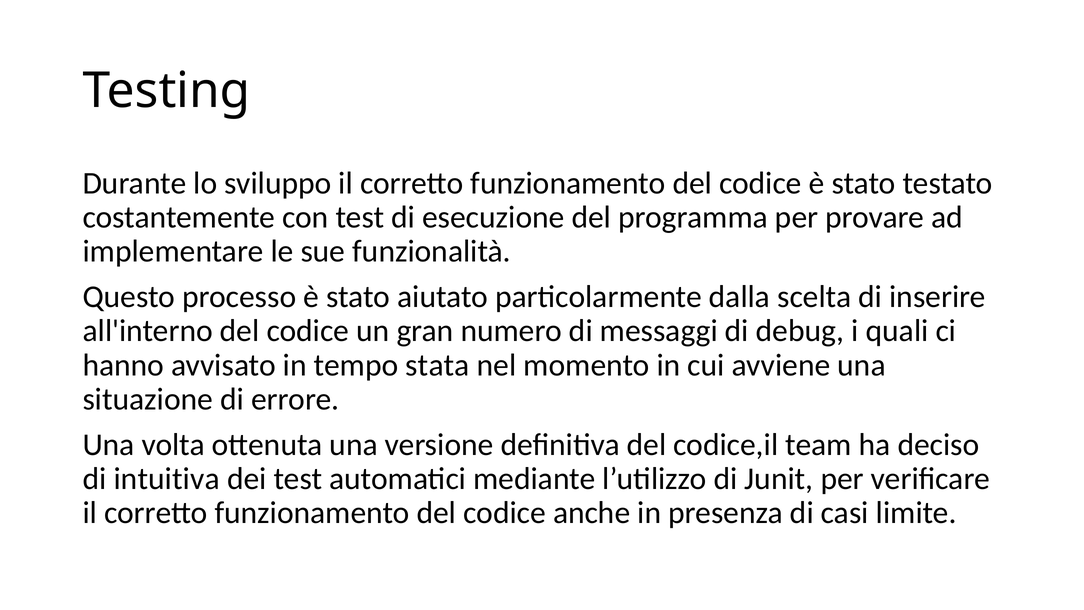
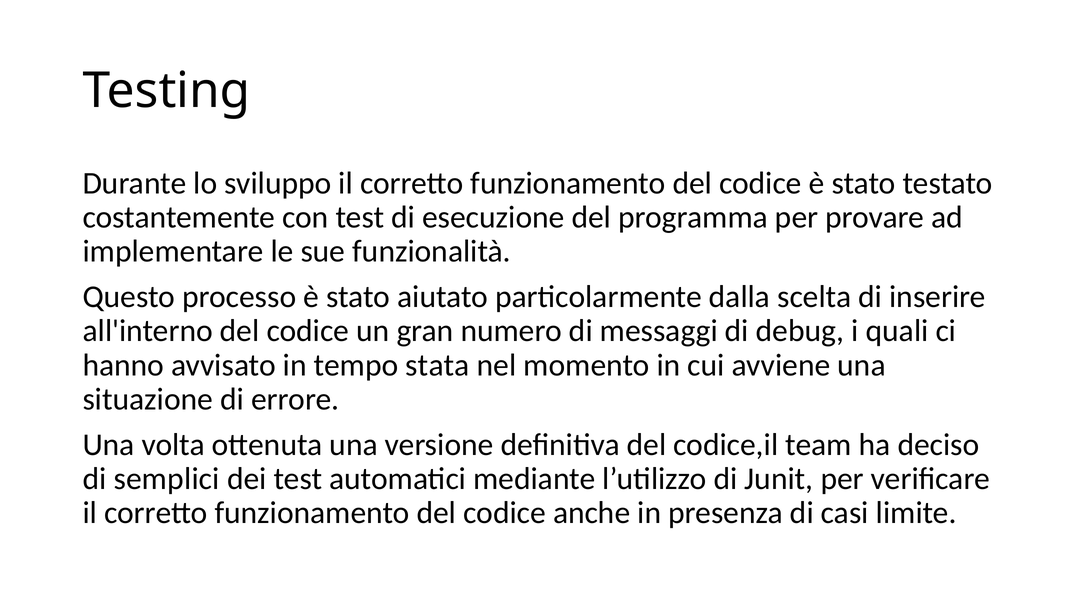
intuitiva: intuitiva -> semplici
